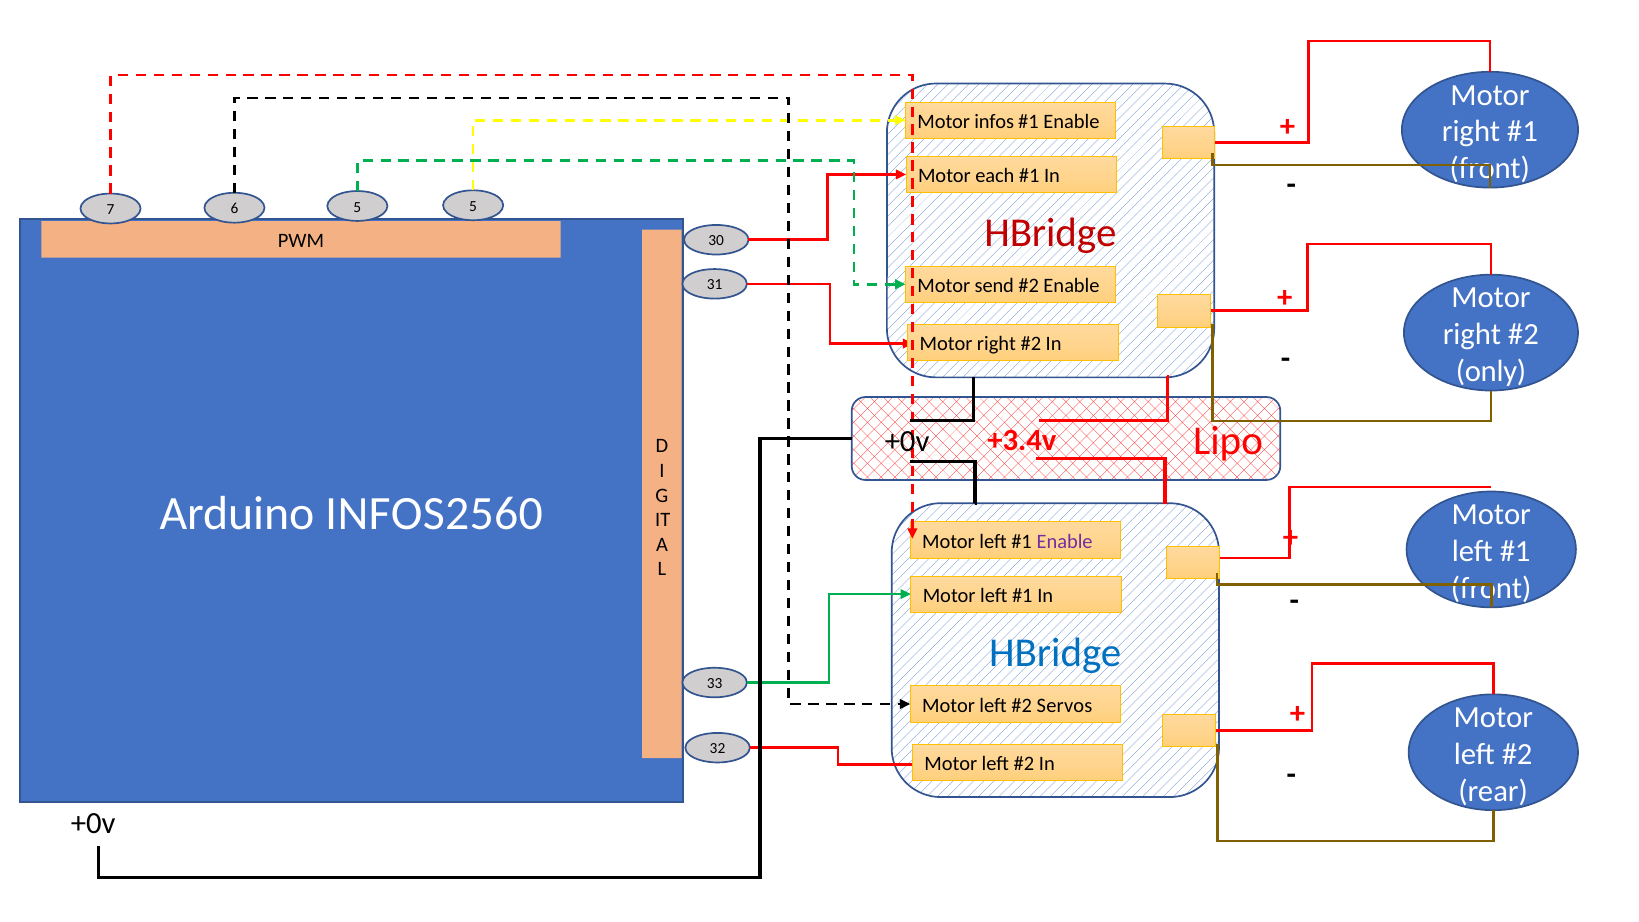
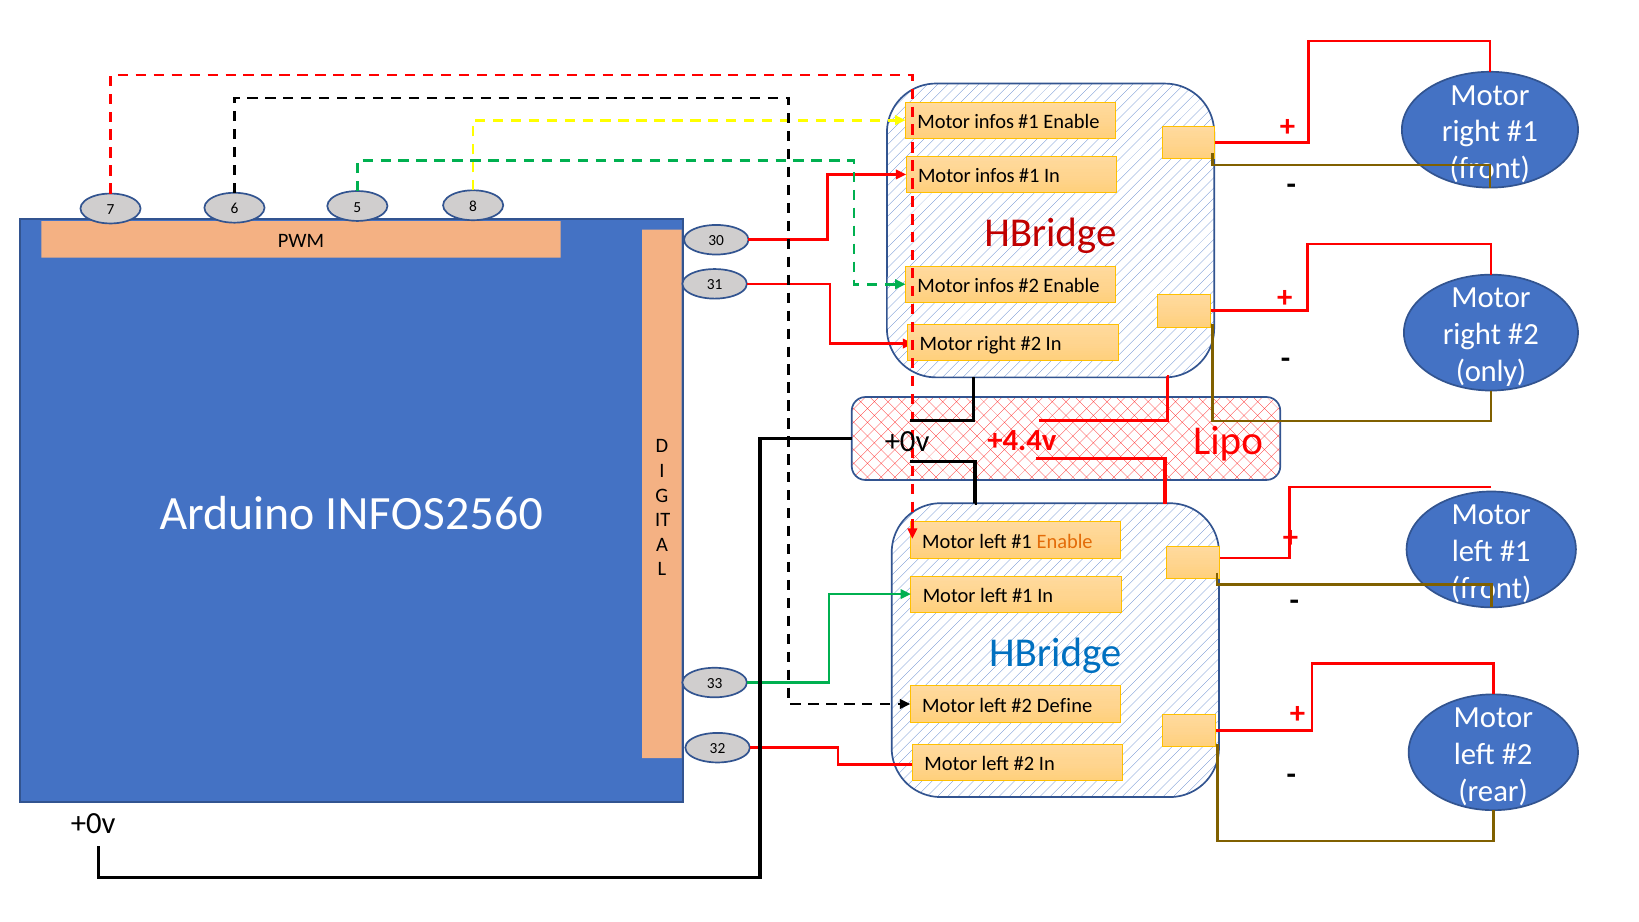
each at (995, 176): each -> infos
5 5: 5 -> 8
send at (994, 286): send -> infos
+3.4v: +3.4v -> +4.4v
Enable at (1065, 541) colour: purple -> orange
Servos: Servos -> Define
